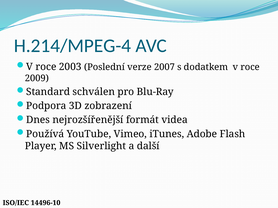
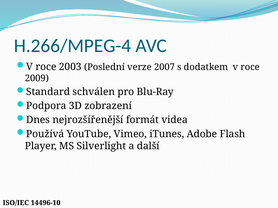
H.214/MPEG-4: H.214/MPEG-4 -> H.266/MPEG-4
